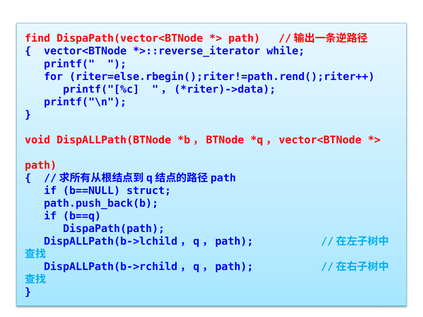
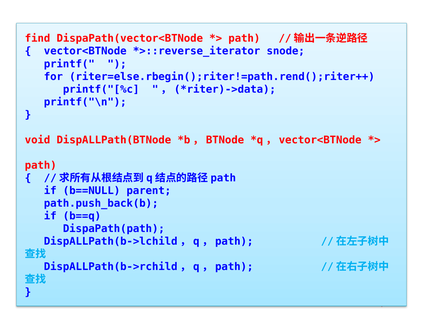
while: while -> snode
struct: struct -> parent
